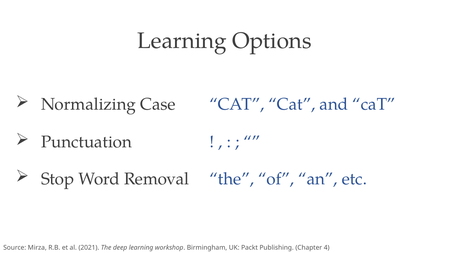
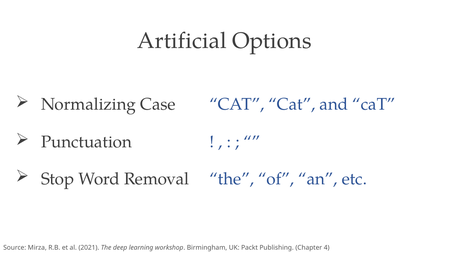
Learning at (182, 41): Learning -> Artificial
